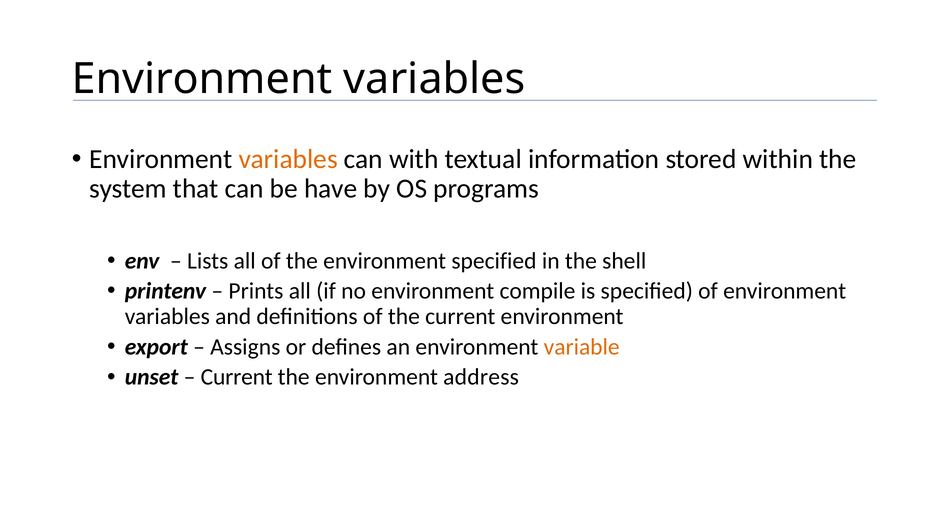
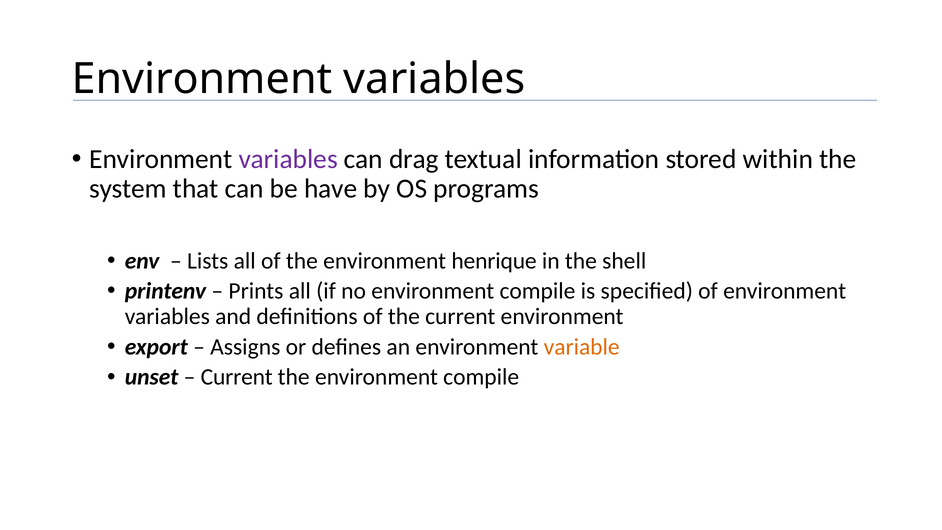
variables at (288, 159) colour: orange -> purple
with: with -> drag
environment specified: specified -> henrique
the environment address: address -> compile
